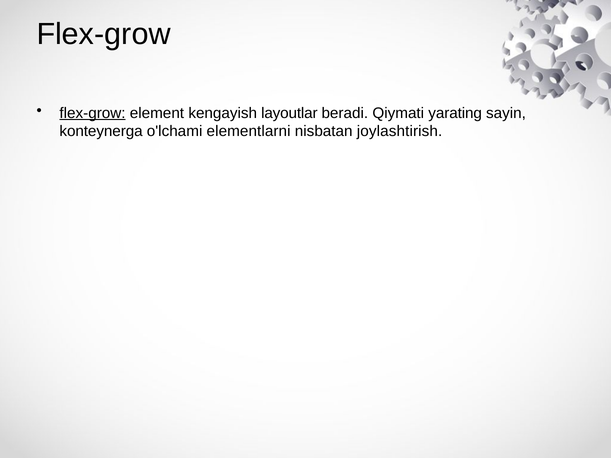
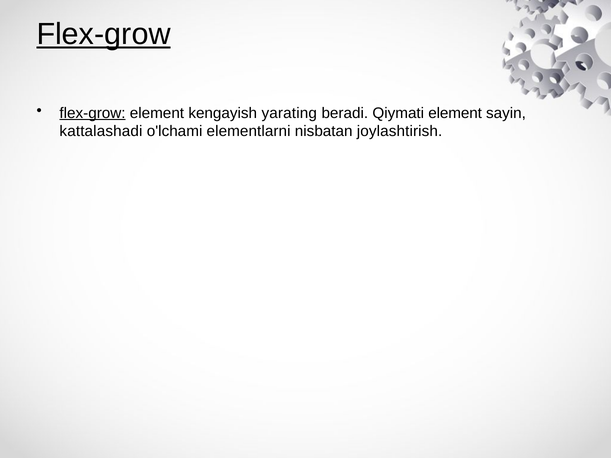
Flex-grow at (104, 34) underline: none -> present
layoutlar: layoutlar -> yarating
Qiymati yarating: yarating -> element
konteynerga: konteynerga -> kattalashadi
